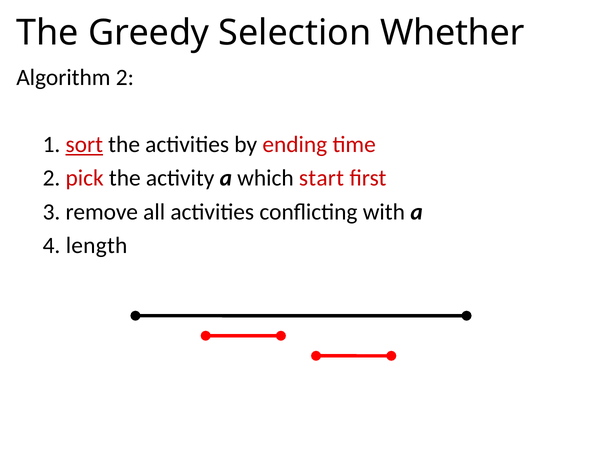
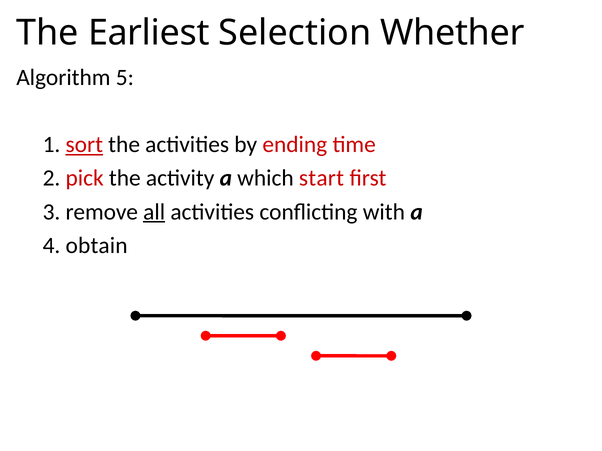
Greedy: Greedy -> Earliest
Algorithm 2: 2 -> 5
all underline: none -> present
length: length -> obtain
